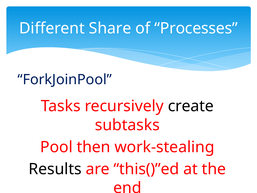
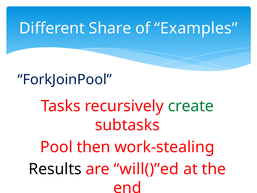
Processes: Processes -> Examples
create colour: black -> green
this()”ed: this()”ed -> will()”ed
